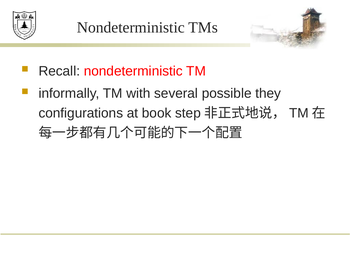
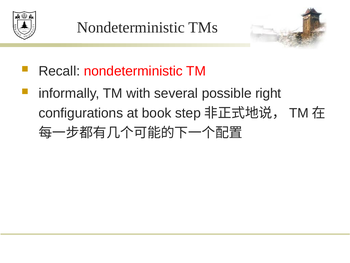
they: they -> right
